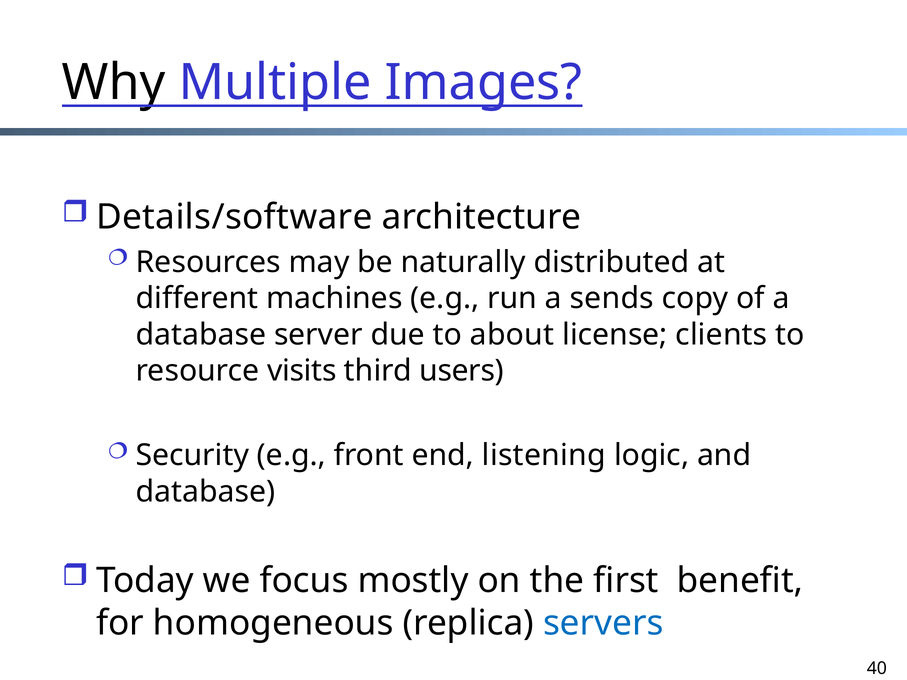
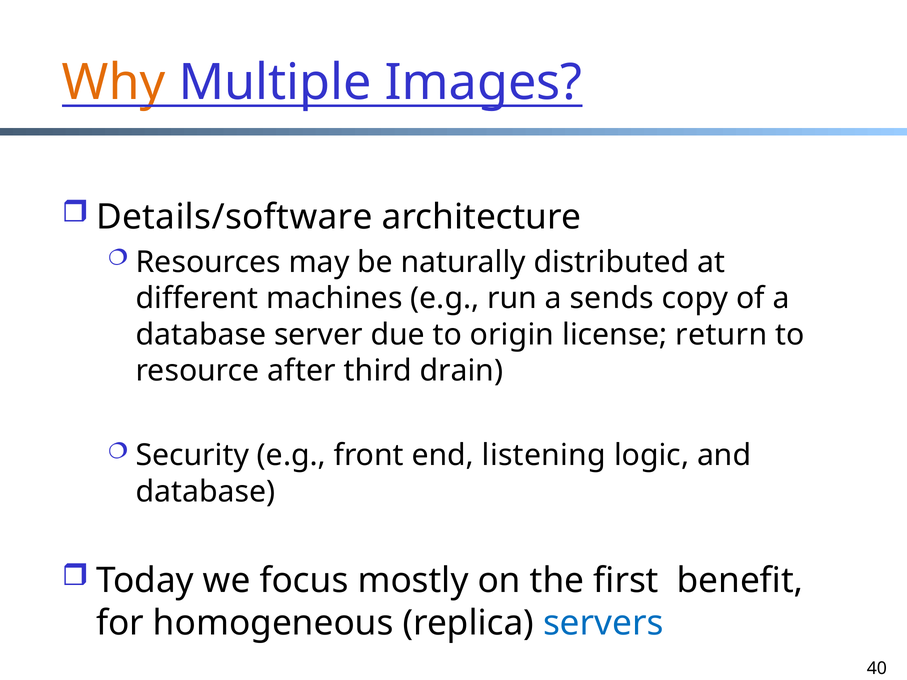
Why colour: black -> orange
about: about -> origin
clients: clients -> return
visits: visits -> after
users: users -> drain
